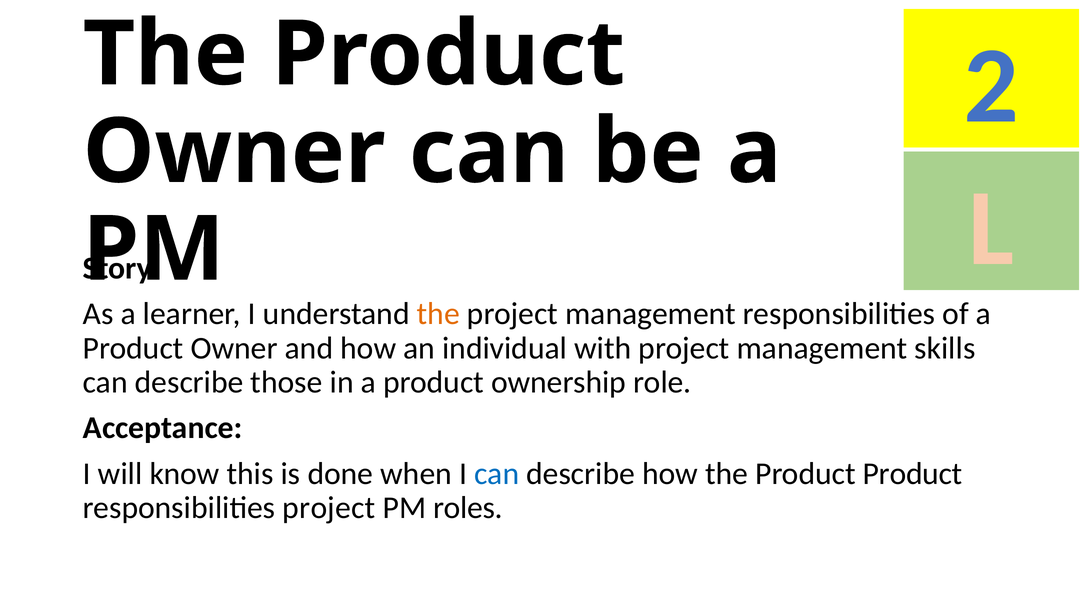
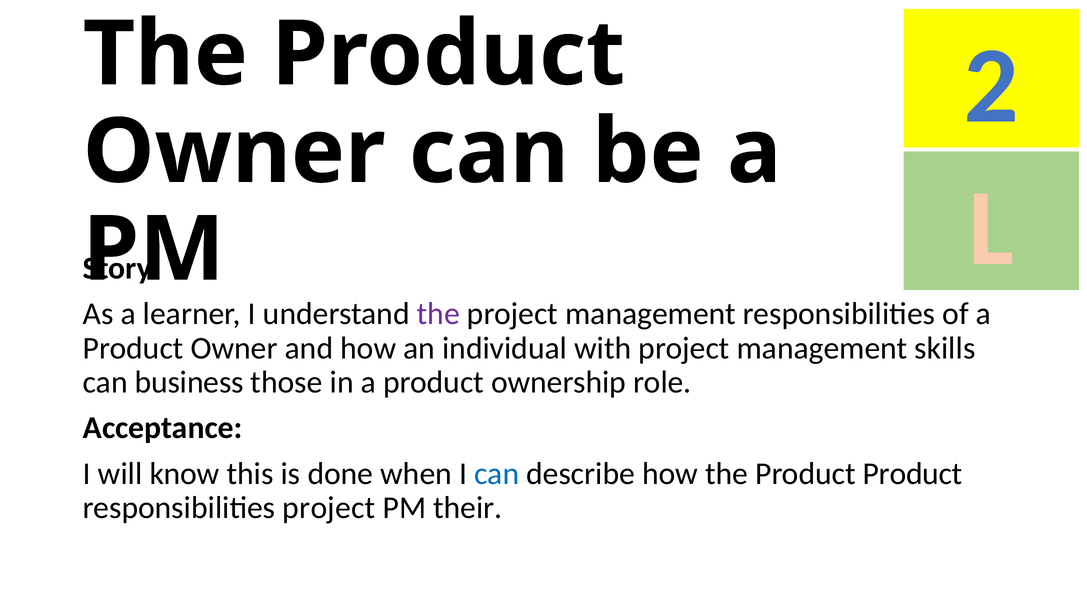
the at (438, 314) colour: orange -> purple
describe at (189, 383): describe -> business
roles: roles -> their
